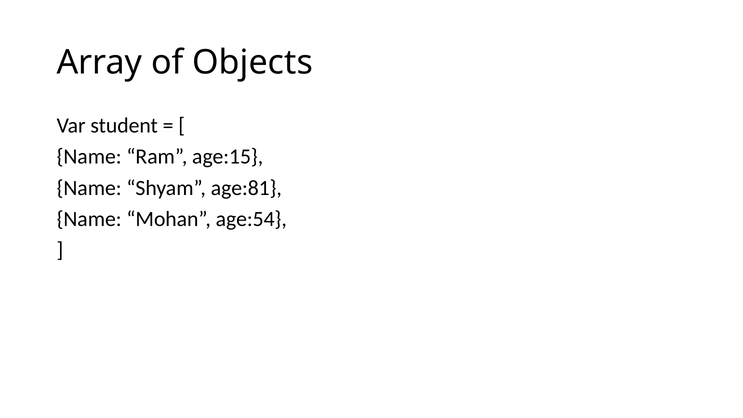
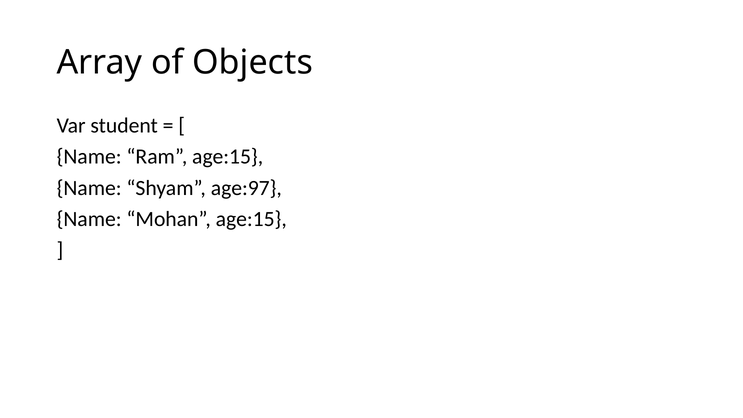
age:81: age:81 -> age:97
Mohan age:54: age:54 -> age:15
